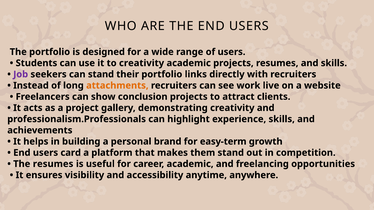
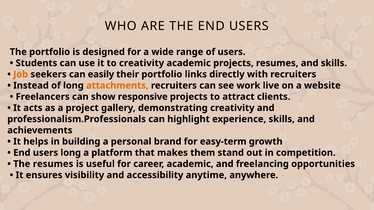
Job colour: purple -> orange
can stand: stand -> easily
conclusion: conclusion -> responsive
users card: card -> long
